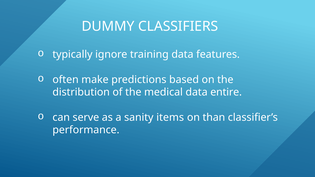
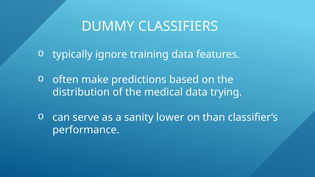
entire: entire -> trying
items: items -> lower
